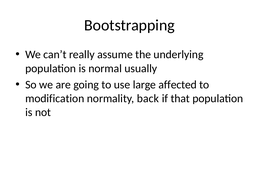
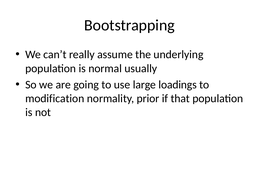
affected: affected -> loadings
back: back -> prior
